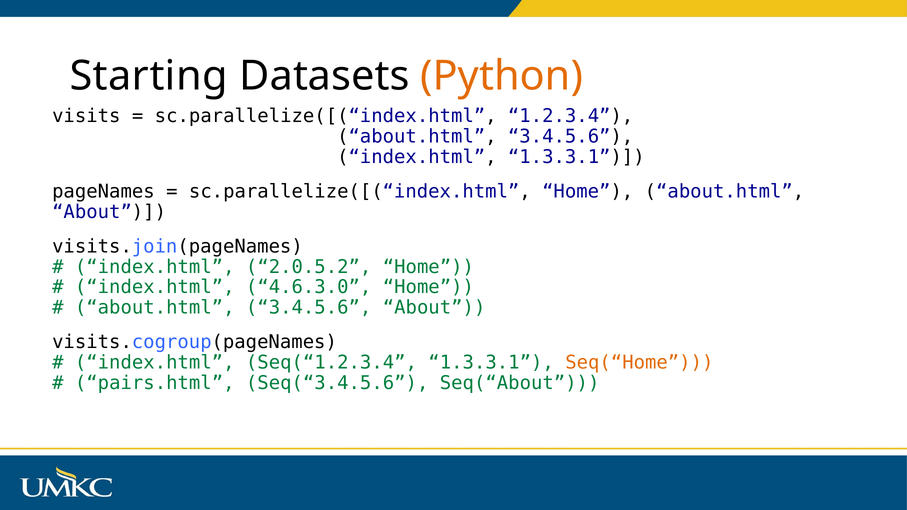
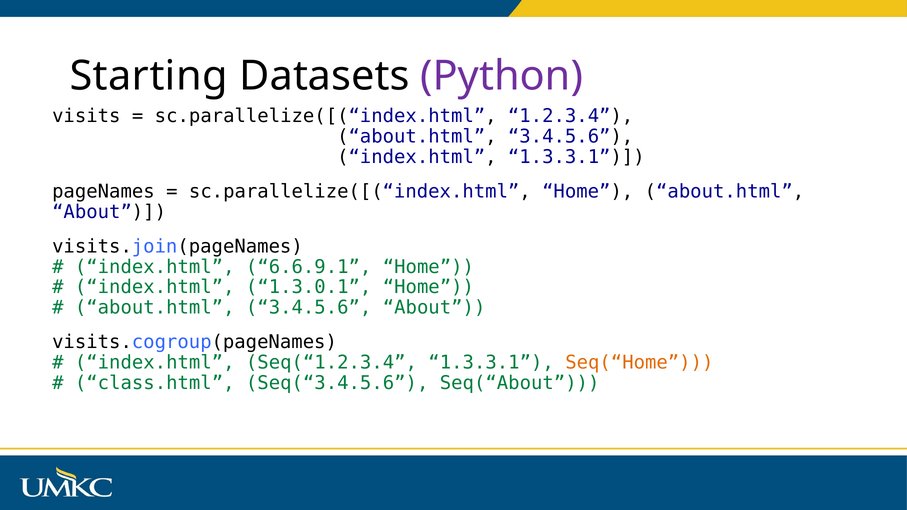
Python colour: orange -> purple
2.0.5.2: 2.0.5.2 -> 6.6.9.1
4.6.3.0: 4.6.3.0 -> 1.3.0.1
pairs.html: pairs.html -> class.html
